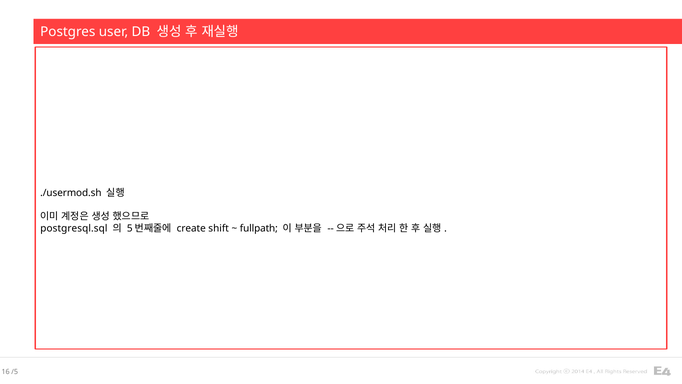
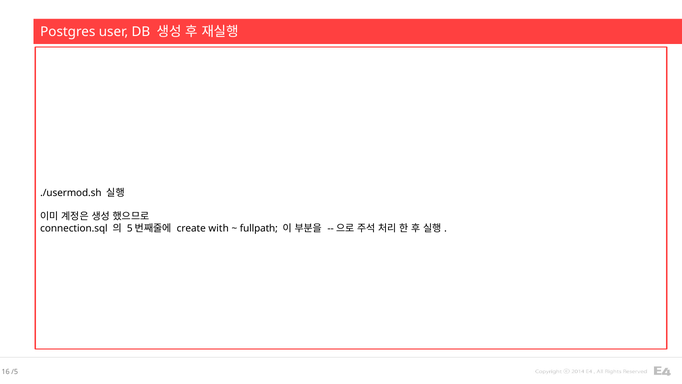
postgresql.sql: postgresql.sql -> connection.sql
shift: shift -> with
